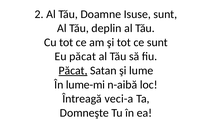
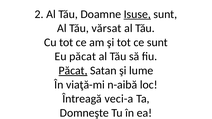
Isuse underline: none -> present
deplin: deplin -> vărsat
lume-mi: lume-mi -> viaţă-mi
